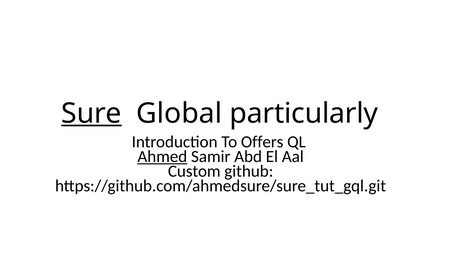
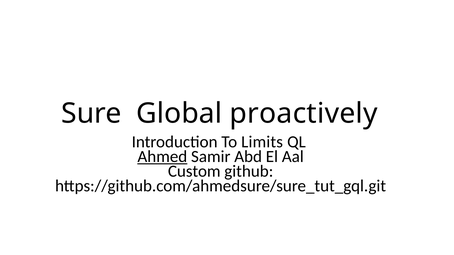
Sure underline: present -> none
particularly: particularly -> proactively
Offers: Offers -> Limits
